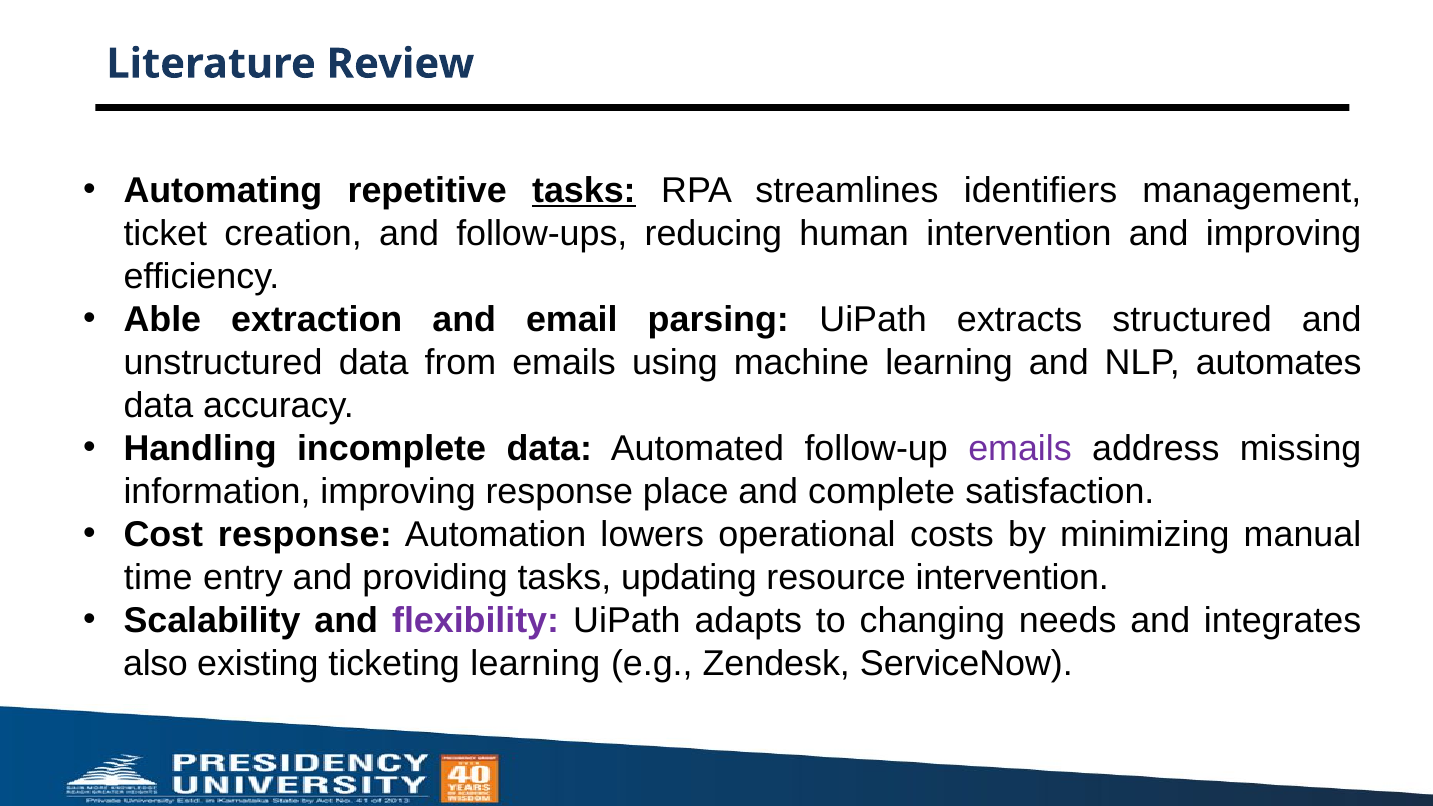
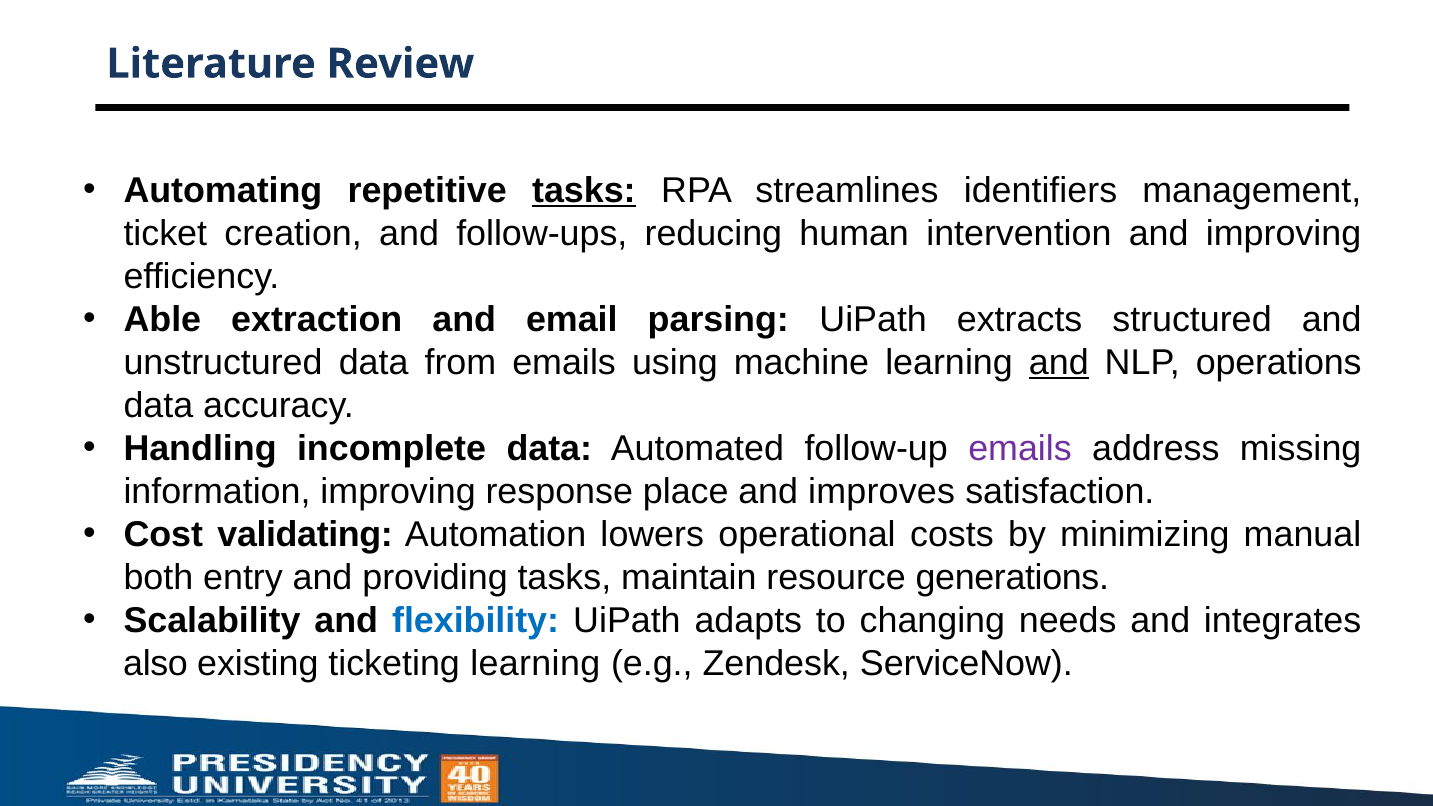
and at (1059, 362) underline: none -> present
automates: automates -> operations
complete: complete -> improves
Cost response: response -> validating
time: time -> both
updating: updating -> maintain
resource intervention: intervention -> generations
flexibility colour: purple -> blue
